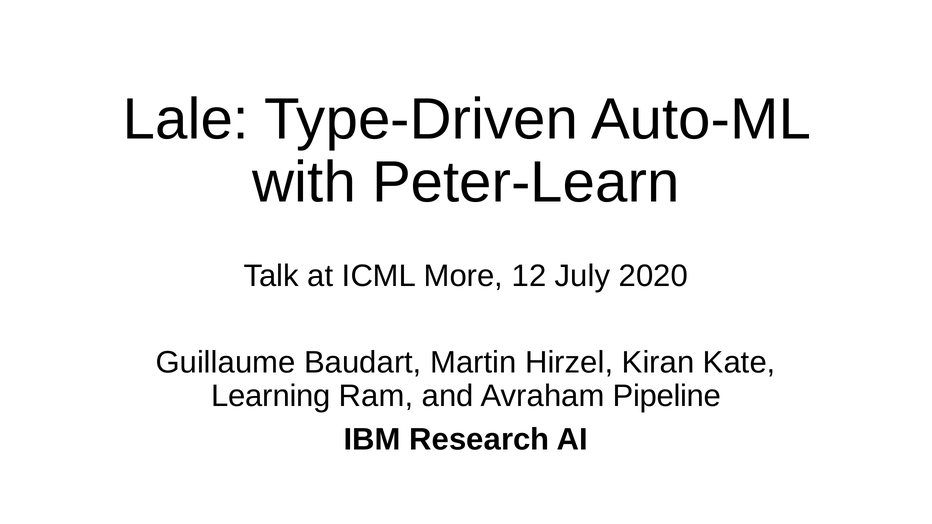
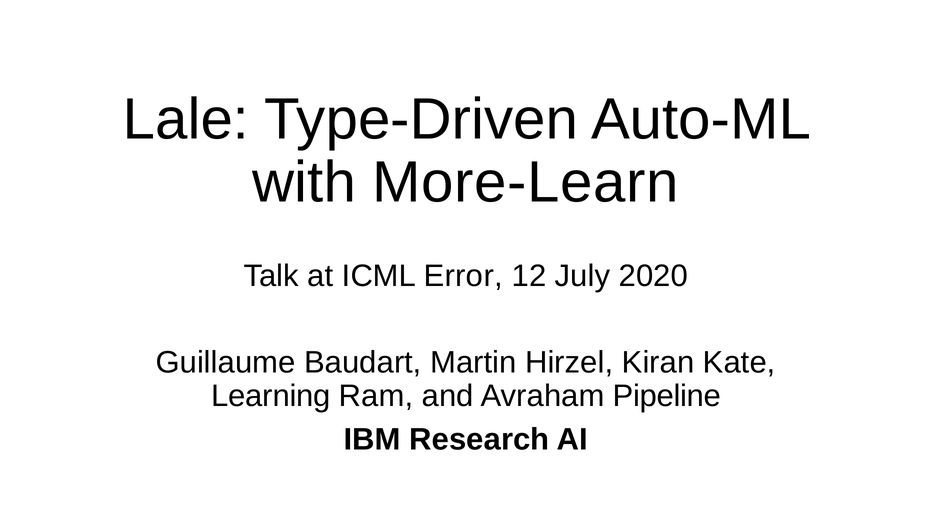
Peter-Learn: Peter-Learn -> More-Learn
More: More -> Error
